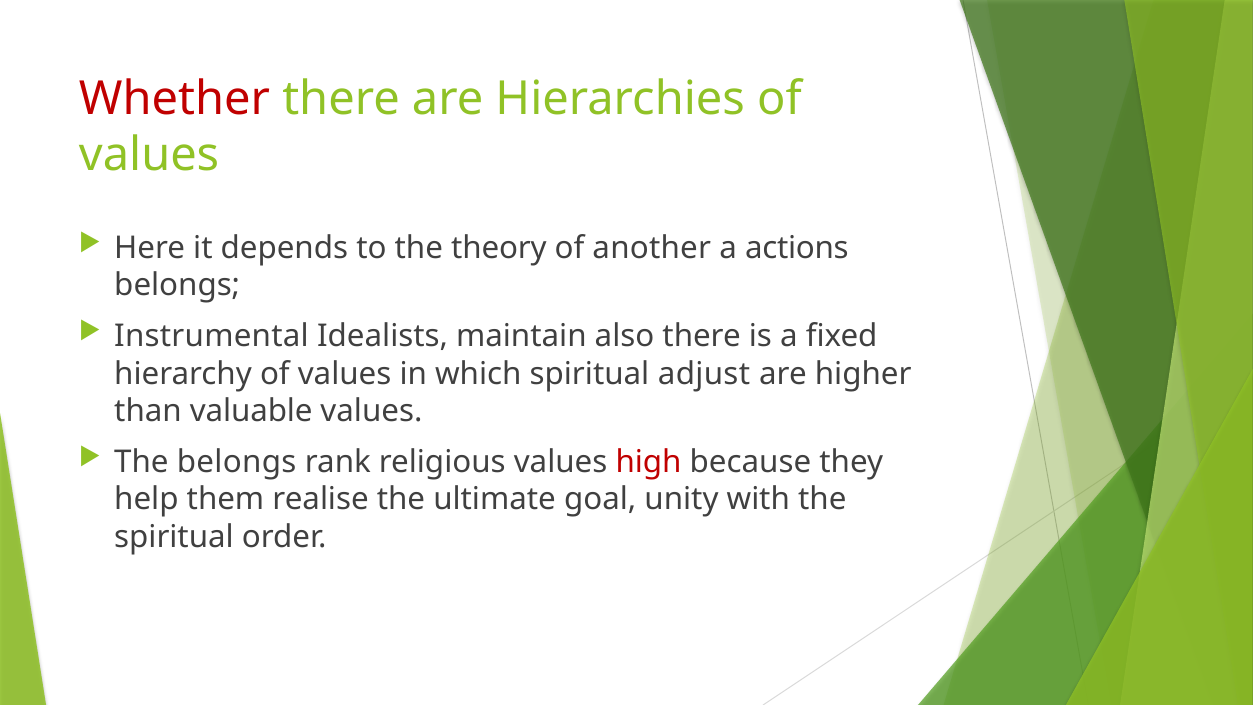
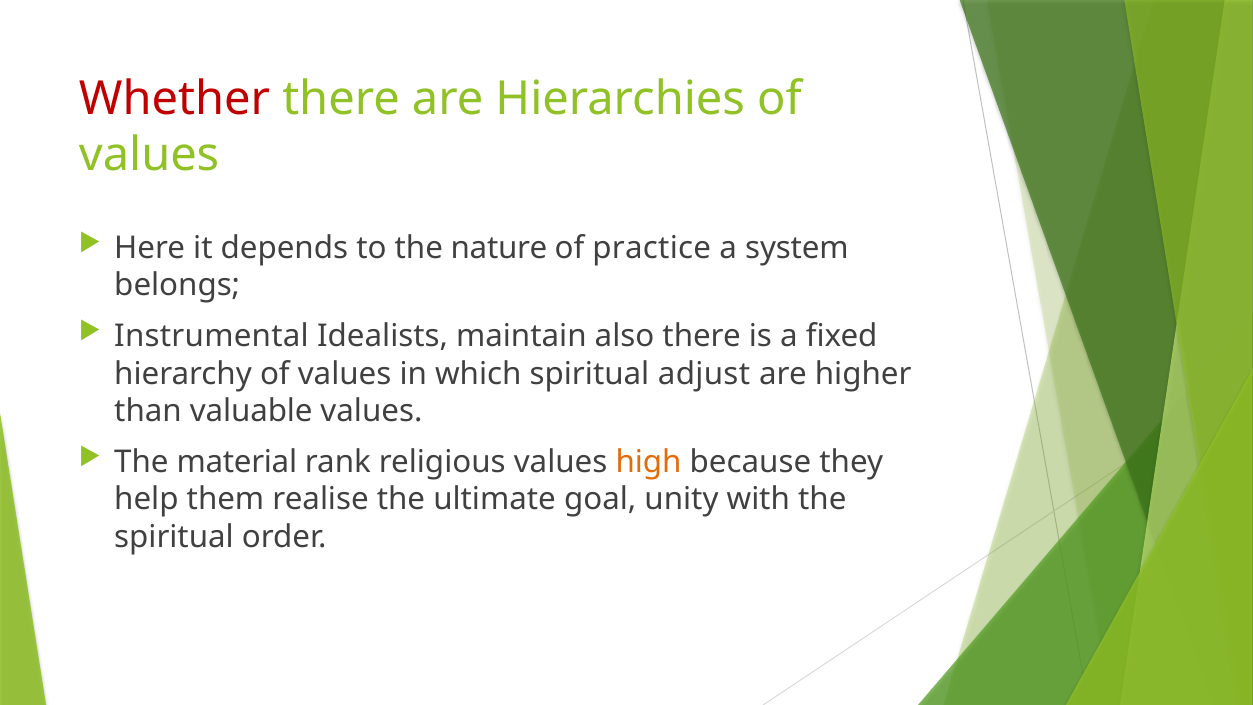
theory: theory -> nature
another: another -> practice
actions: actions -> system
The belongs: belongs -> material
high colour: red -> orange
